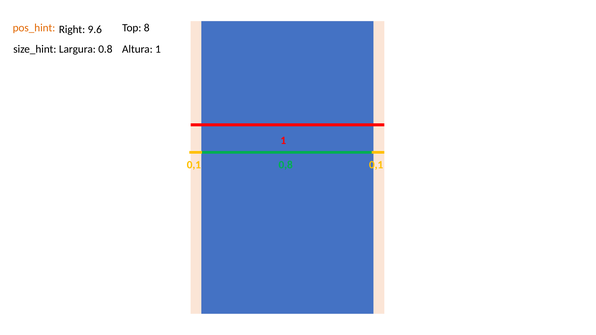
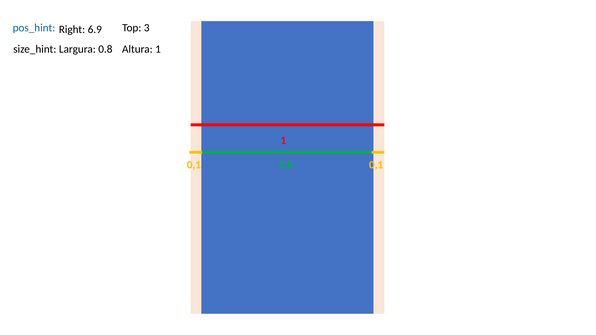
pos_hint colour: orange -> blue
8: 8 -> 3
9.6: 9.6 -> 6.9
